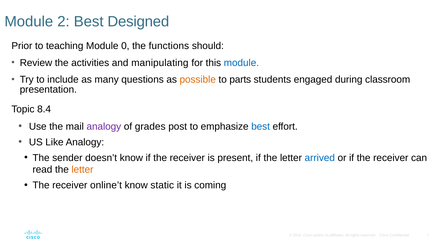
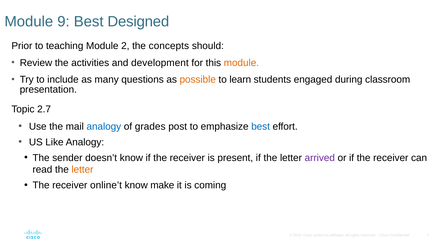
2: 2 -> 9
0: 0 -> 2
functions: functions -> concepts
manipulating: manipulating -> development
module at (241, 63) colour: blue -> orange
parts: parts -> learn
8.4: 8.4 -> 2.7
analogy at (104, 127) colour: purple -> blue
arrived colour: blue -> purple
static: static -> make
